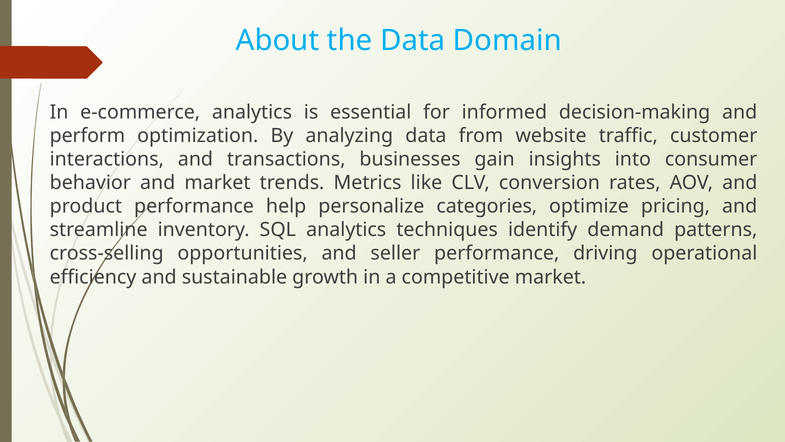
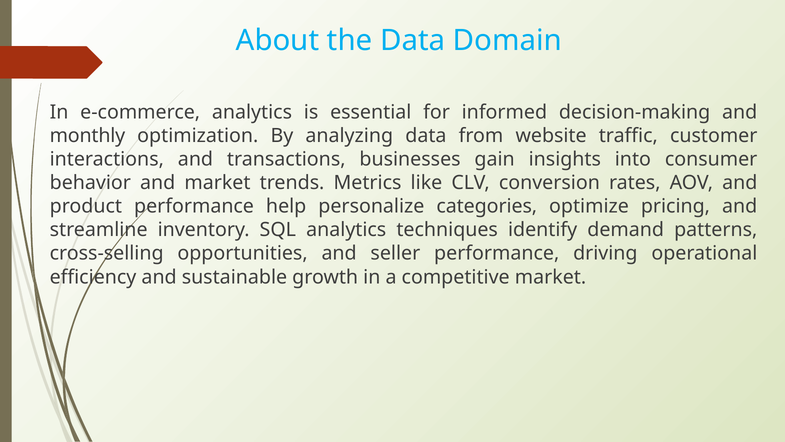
perform: perform -> monthly
